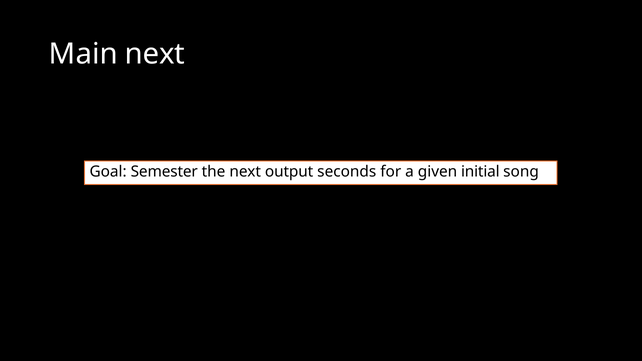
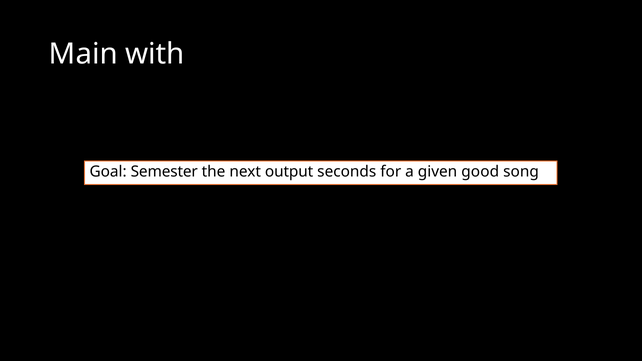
Main next: next -> with
initial: initial -> good
